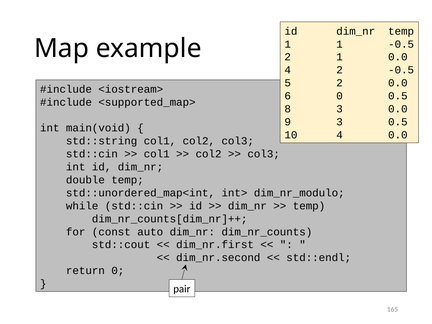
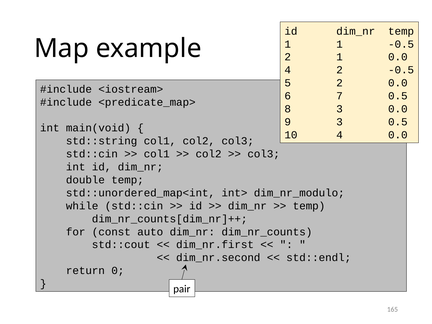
6 0: 0 -> 7
<supported_map>: <supported_map> -> <predicate_map>
